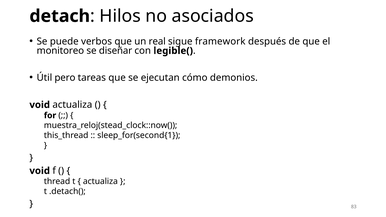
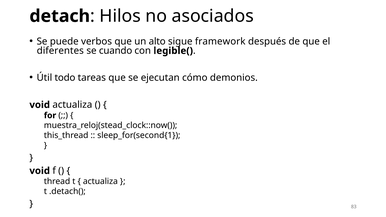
real: real -> alto
monitoreo: monitoreo -> diferentes
diseñar: diseñar -> cuando
pero: pero -> todo
